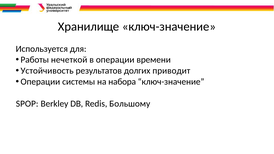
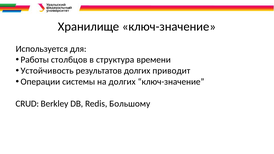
нечеткой: нечеткой -> столбцов
в операции: операции -> структура
на набора: набора -> долгих
SPOP: SPOP -> CRUD
